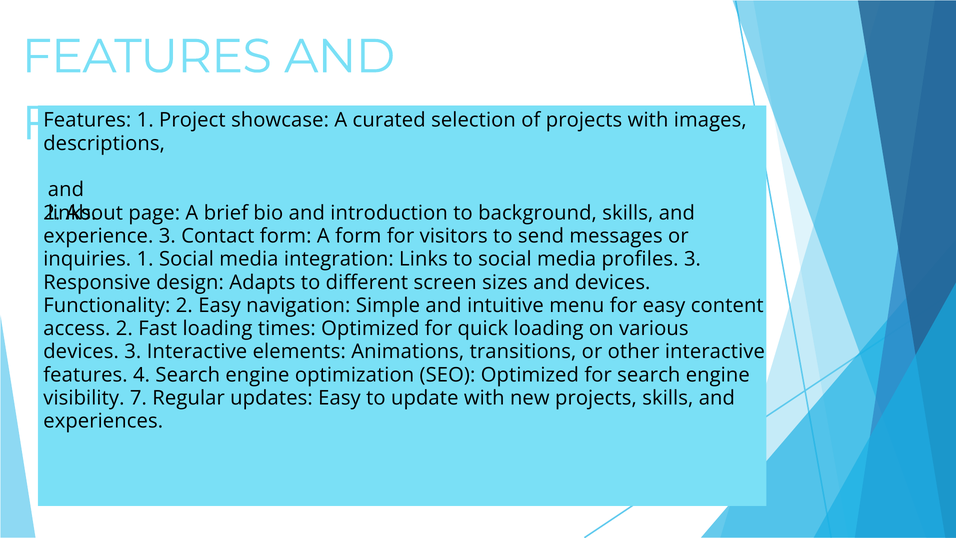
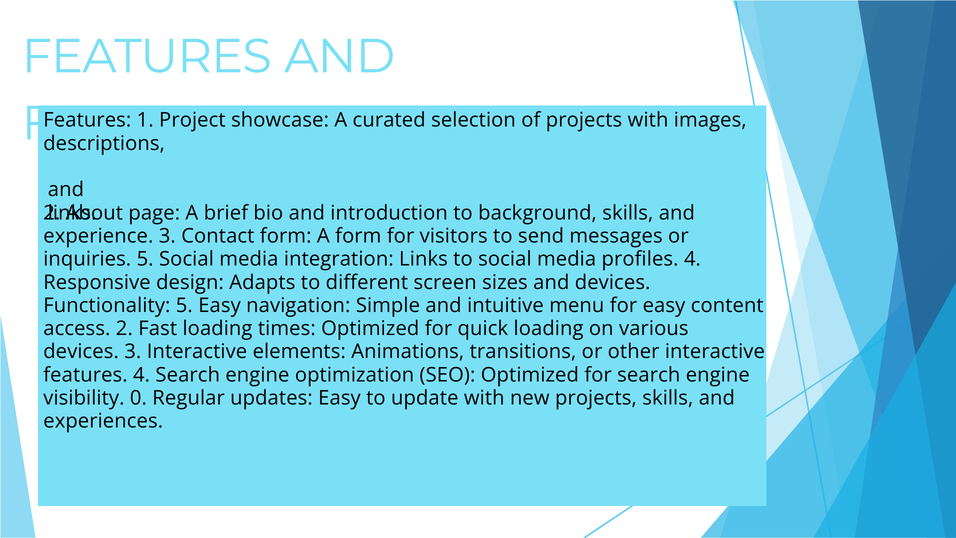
inquiries 1: 1 -> 5
profiles 3: 3 -> 4
Functionality 2: 2 -> 5
7: 7 -> 0
